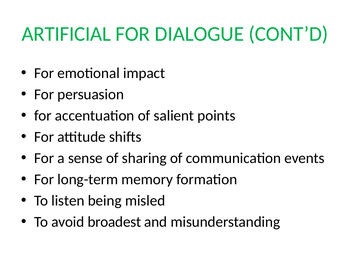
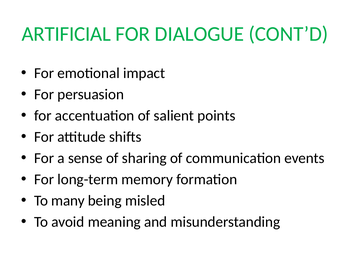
listen: listen -> many
broadest: broadest -> meaning
